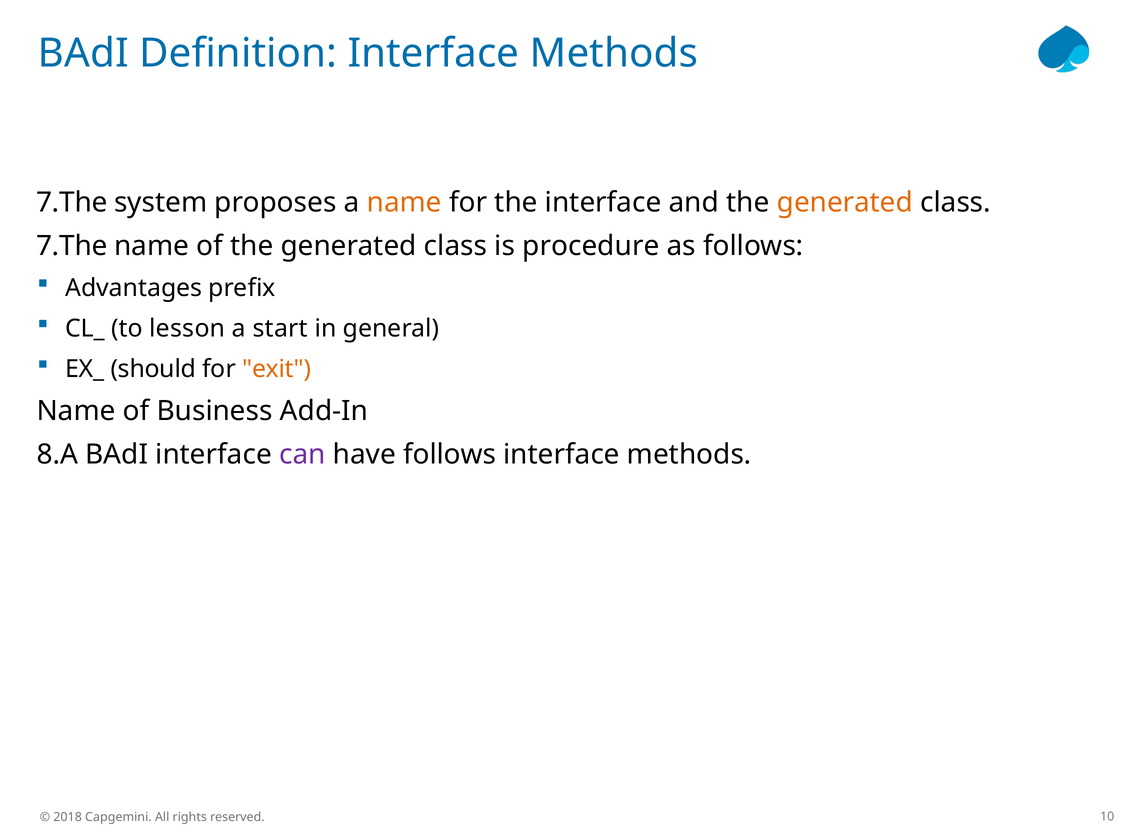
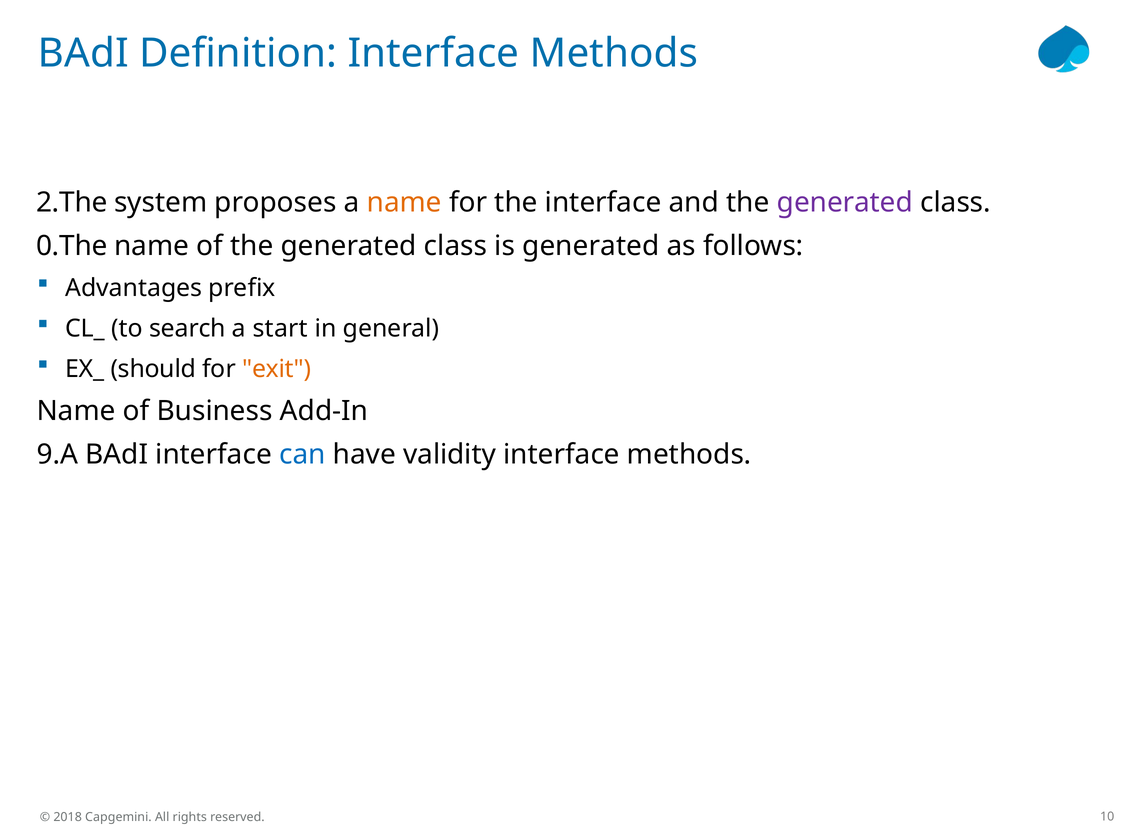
7.The at (72, 203): 7.The -> 2.The
generated at (845, 203) colour: orange -> purple
7.The at (72, 246): 7.The -> 0.The
is procedure: procedure -> generated
lesson: lesson -> search
8.A: 8.A -> 9.A
can colour: purple -> blue
have follows: follows -> validity
